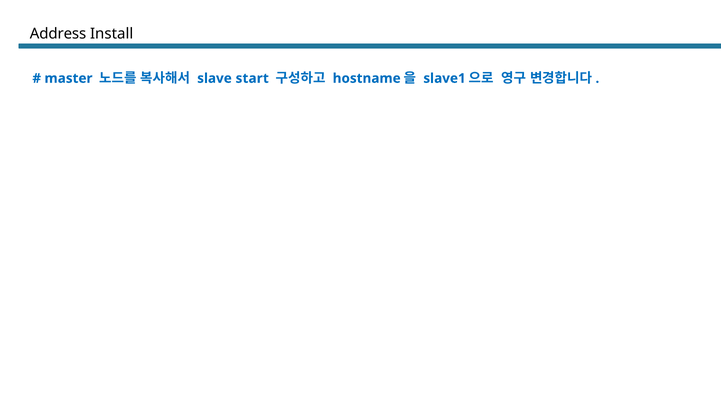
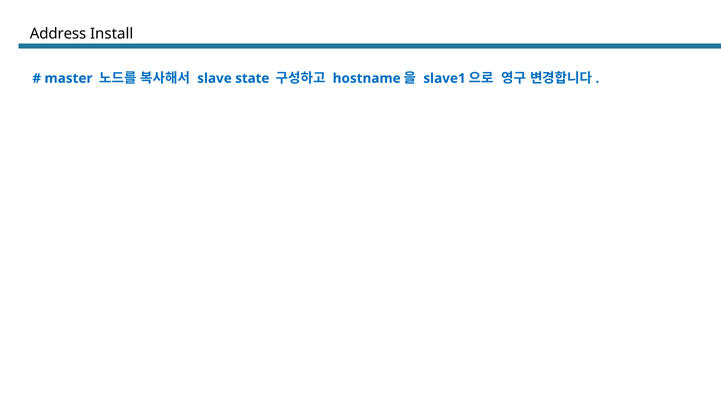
start: start -> state
